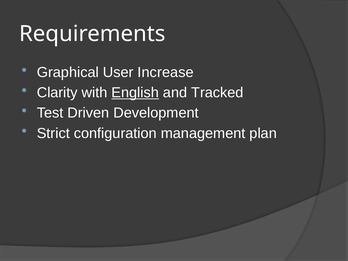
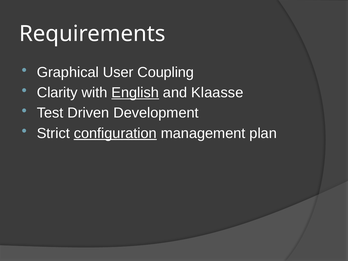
Increase: Increase -> Coupling
Tracked: Tracked -> Klaasse
configuration underline: none -> present
